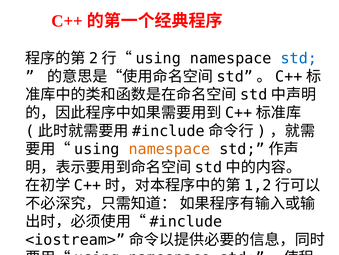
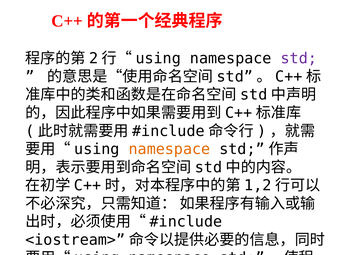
std at (299, 58) colour: blue -> purple
